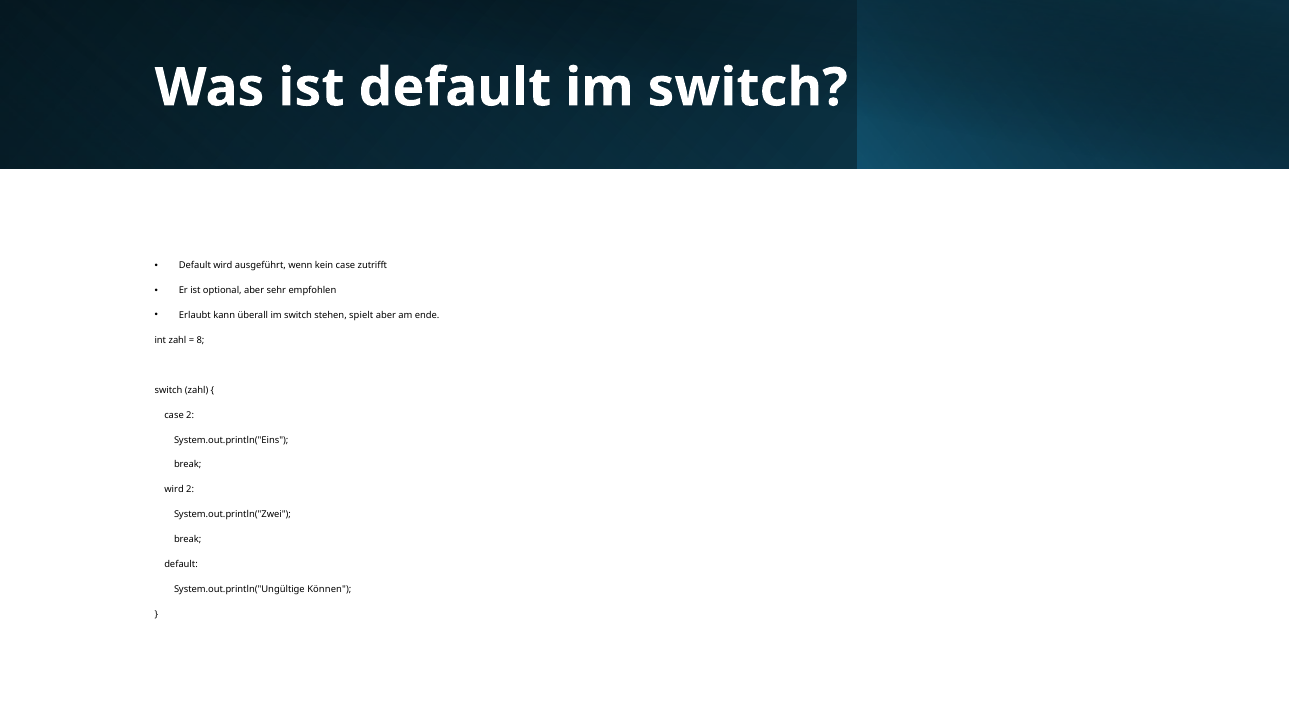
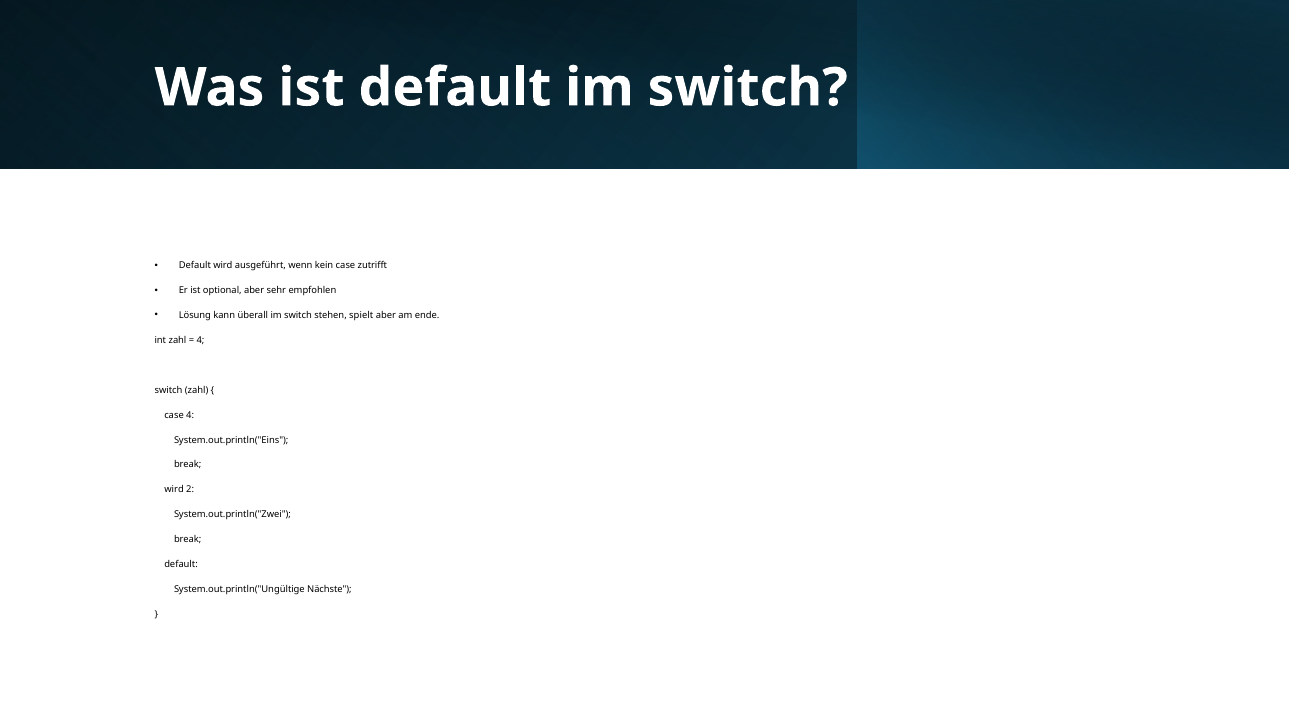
Erlaubt: Erlaubt -> Lösung
8 at (200, 341): 8 -> 4
case 2: 2 -> 4
Können: Können -> Nächste
